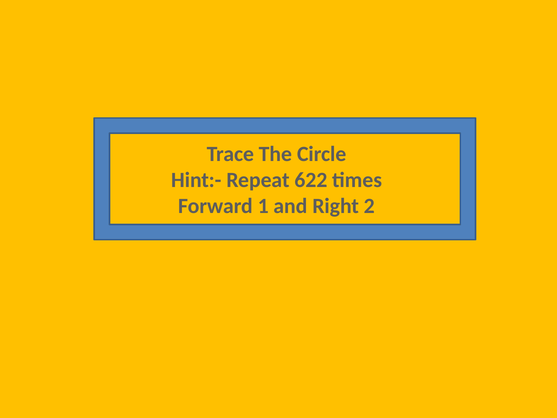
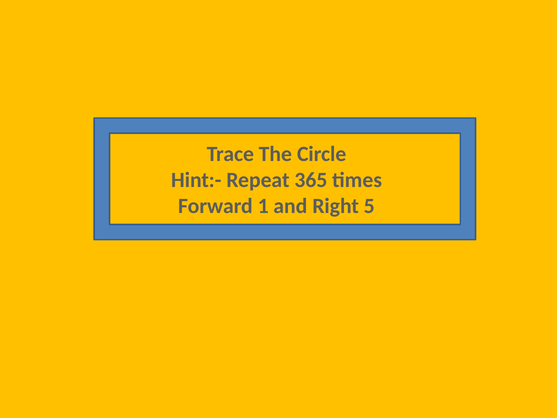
622: 622 -> 365
2: 2 -> 5
